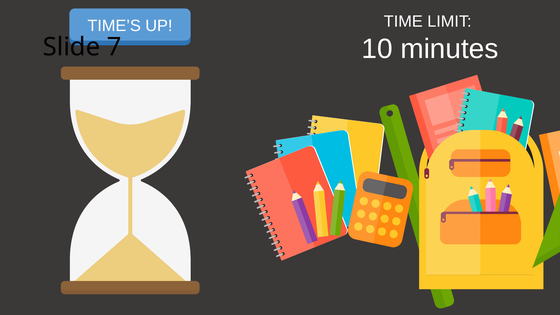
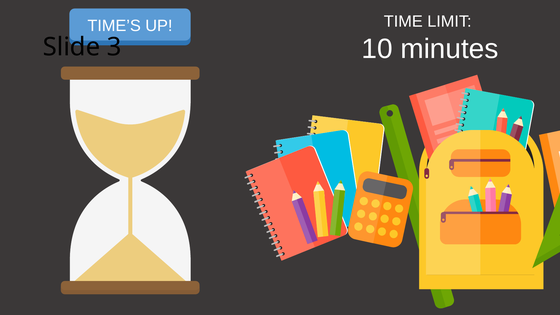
7: 7 -> 3
